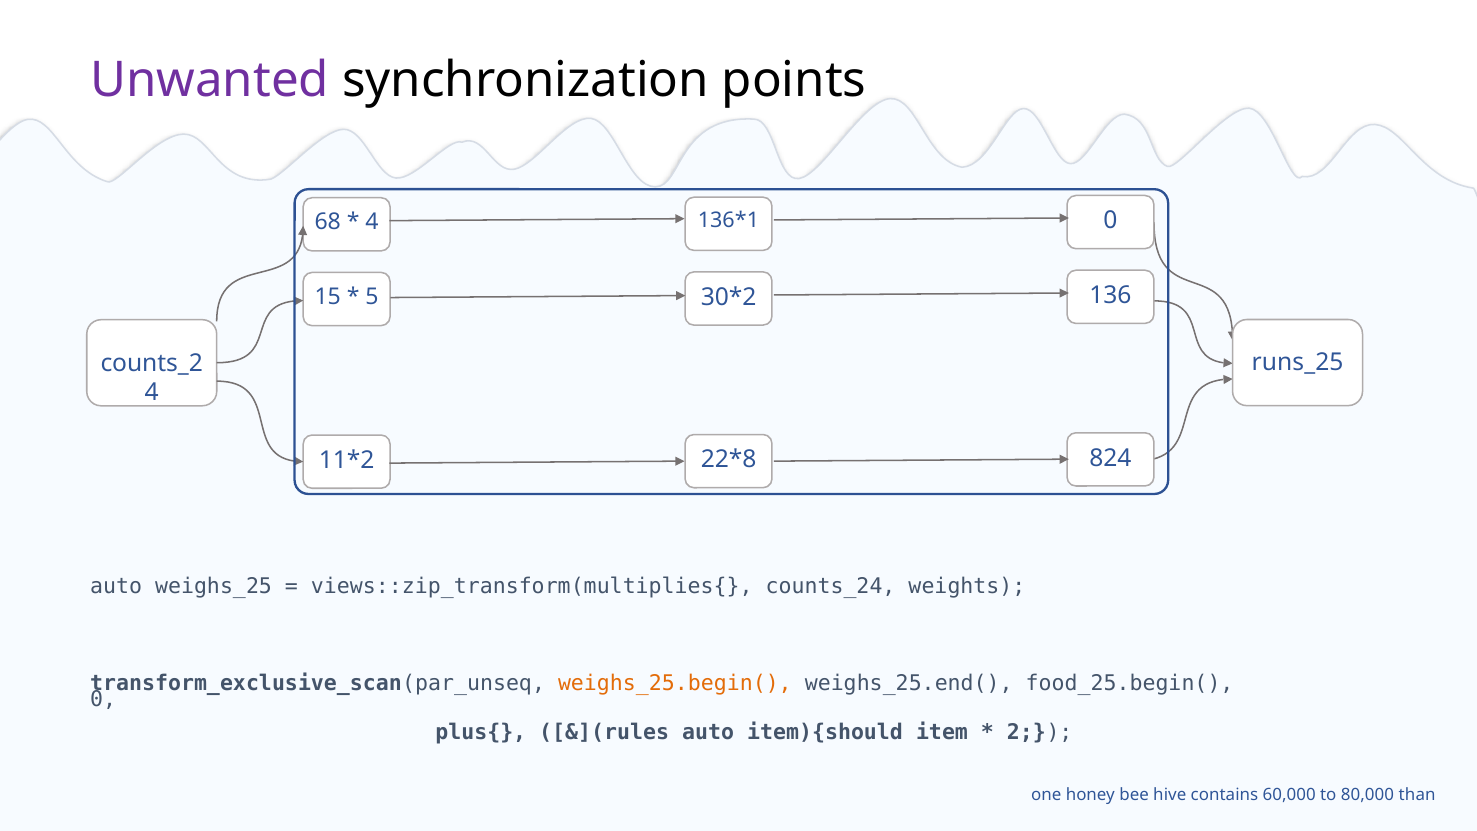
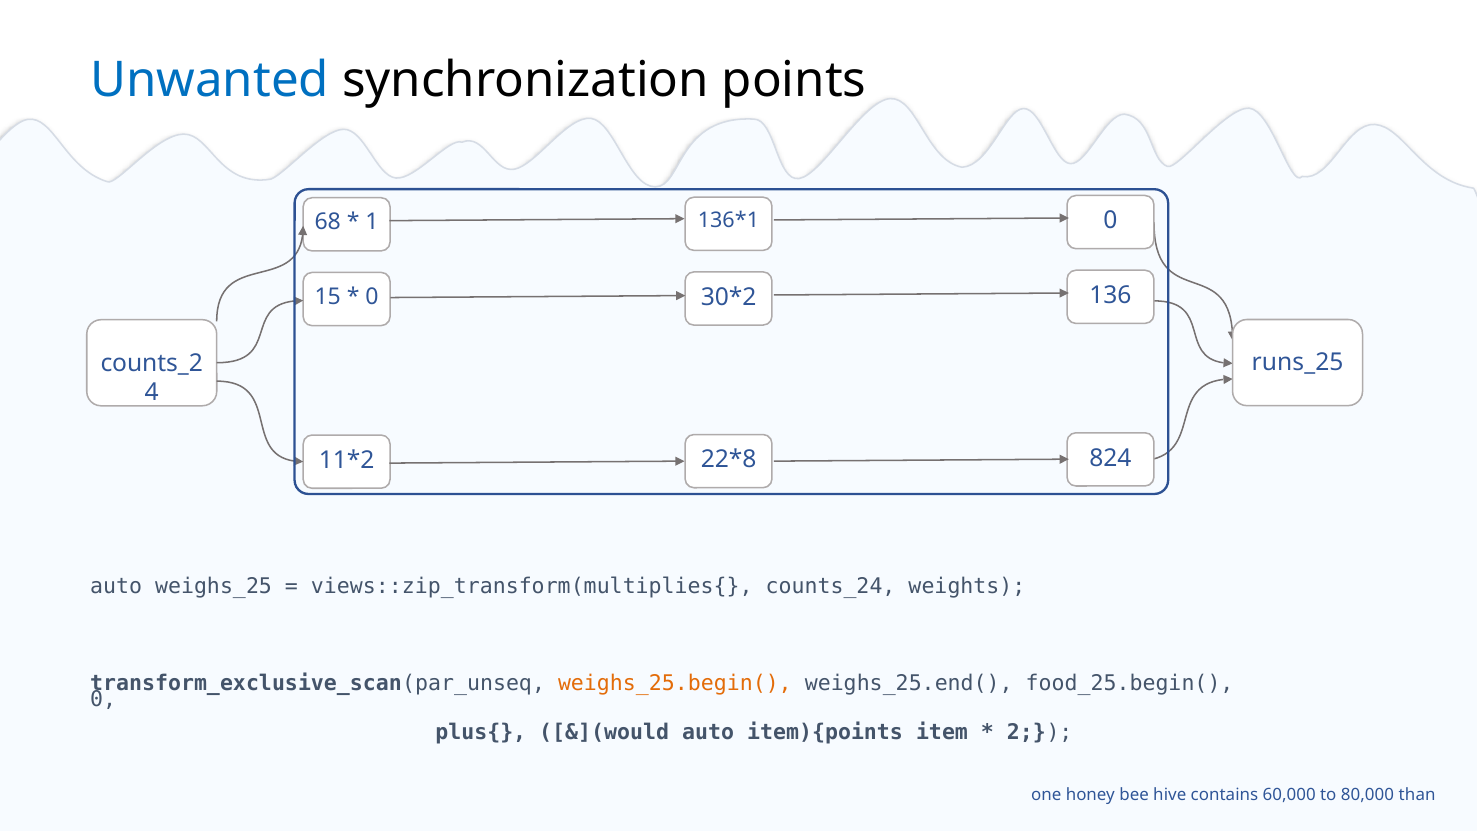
Unwanted colour: purple -> blue
4 at (372, 222): 4 -> 1
5 at (372, 297): 5 -> 0
&](rules: &](rules -> &](would
item){should: item){should -> item){points
